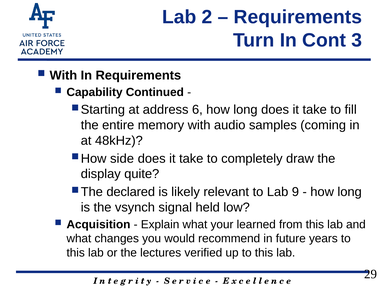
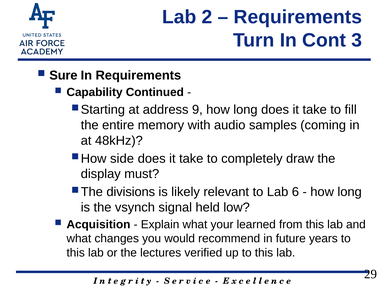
With at (63, 75): With -> Sure
6: 6 -> 9
quite: quite -> must
declared: declared -> divisions
9: 9 -> 6
